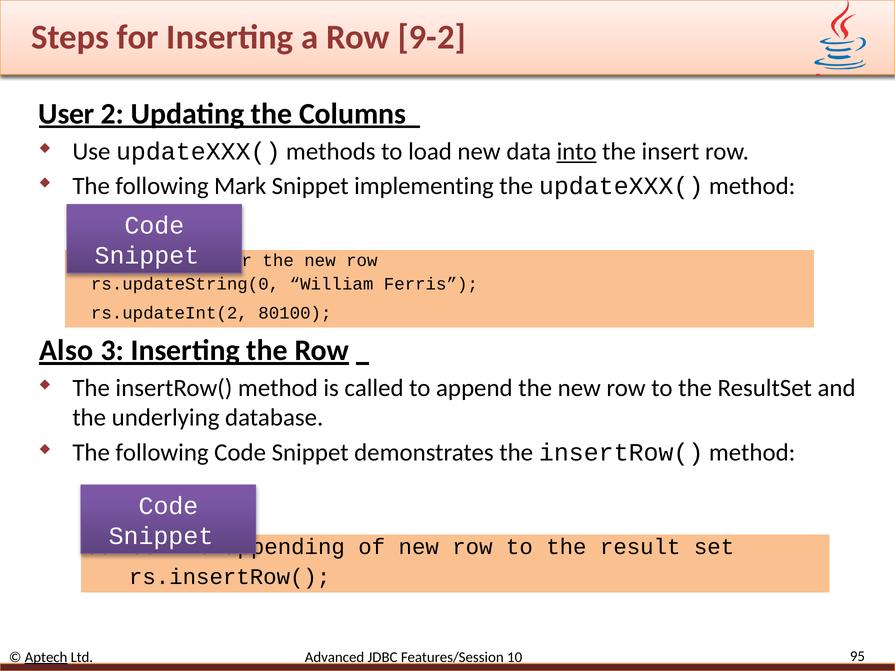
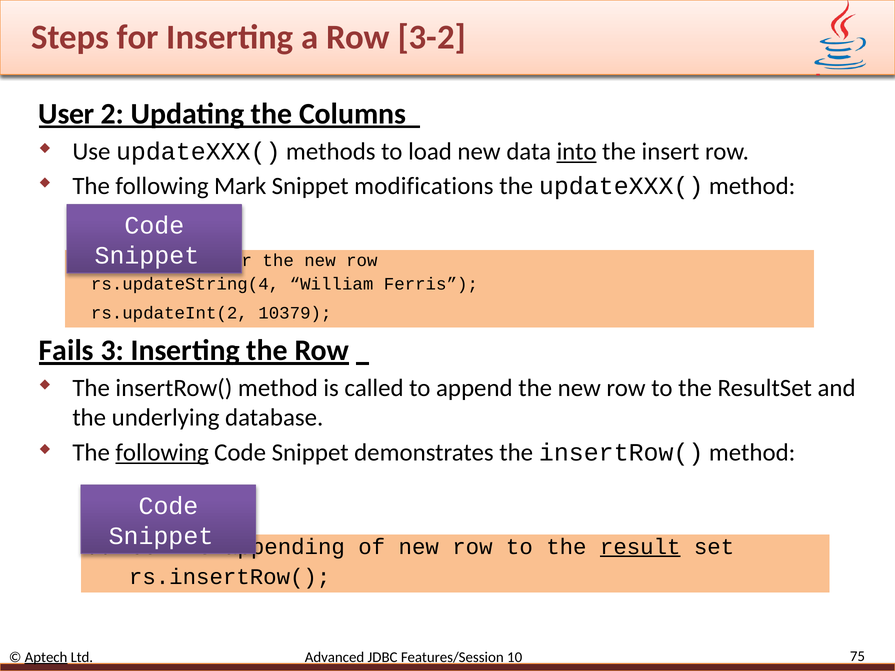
9-2: 9-2 -> 3-2
implementing: implementing -> modifications
rs.updateString(0: rs.updateString(0 -> rs.updateString(4
80100: 80100 -> 10379
Also: Also -> Fails
following at (162, 453) underline: none -> present
result underline: none -> present
95: 95 -> 75
